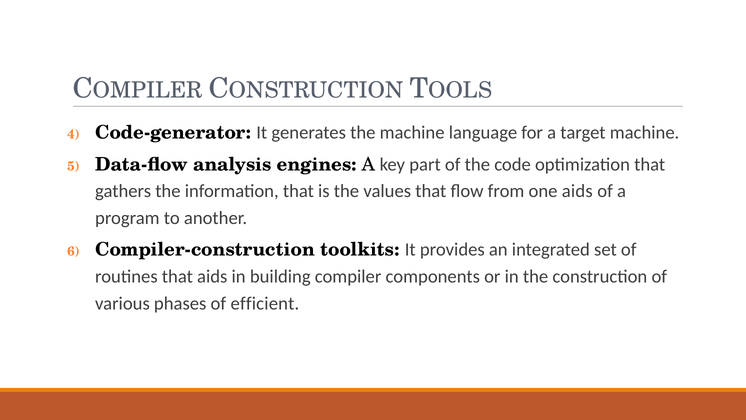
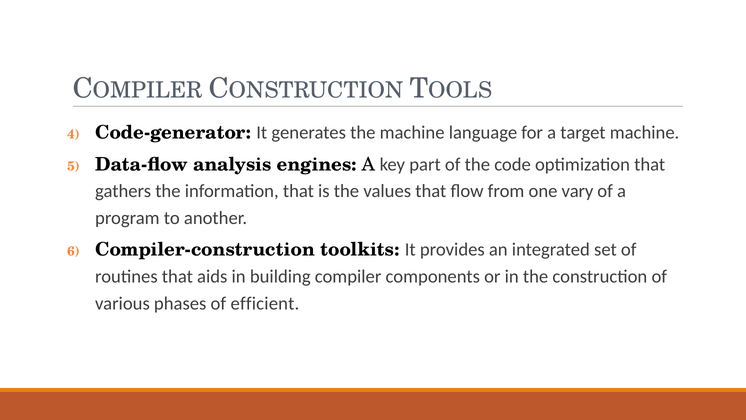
one aids: aids -> vary
